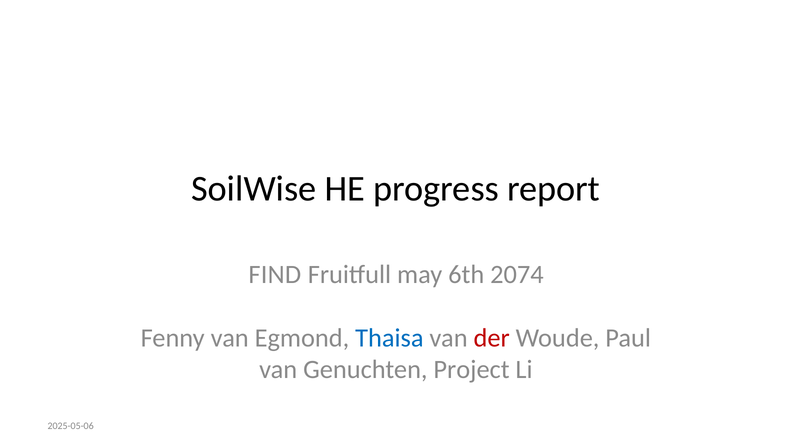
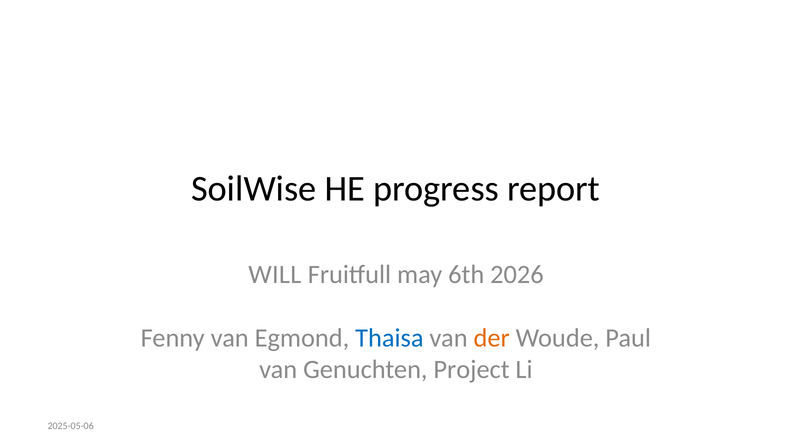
FIND: FIND -> WILL
2074: 2074 -> 2026
der colour: red -> orange
